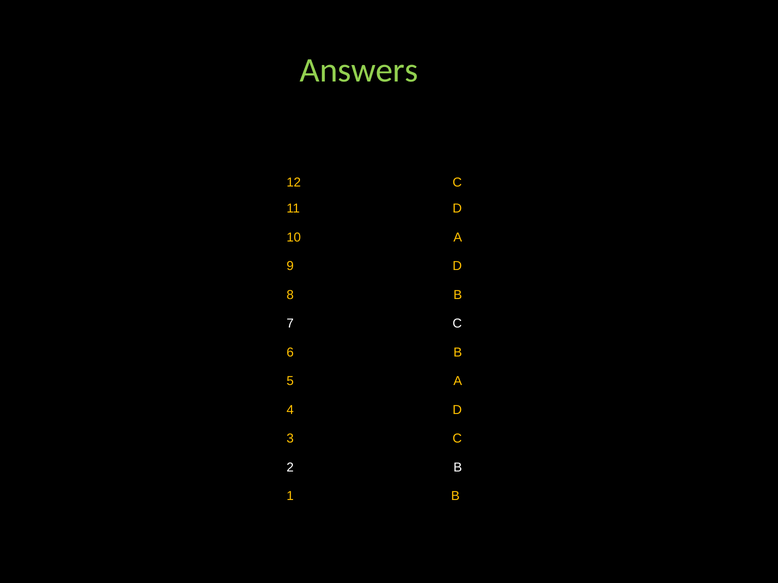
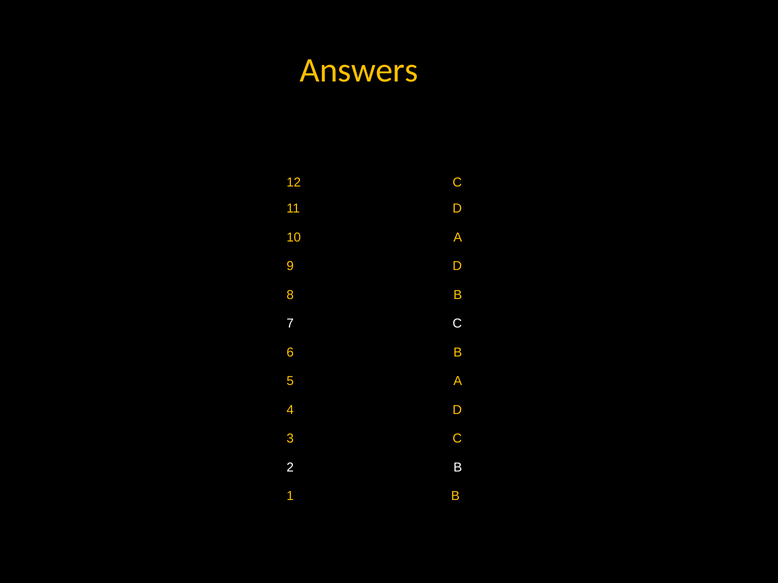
Answers colour: light green -> yellow
